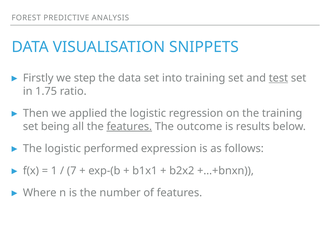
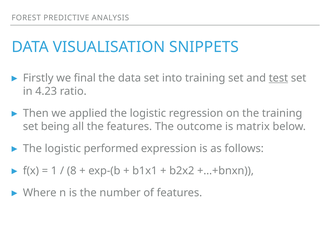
step: step -> final
1.75: 1.75 -> 4.23
features at (129, 127) underline: present -> none
results: results -> matrix
7: 7 -> 8
